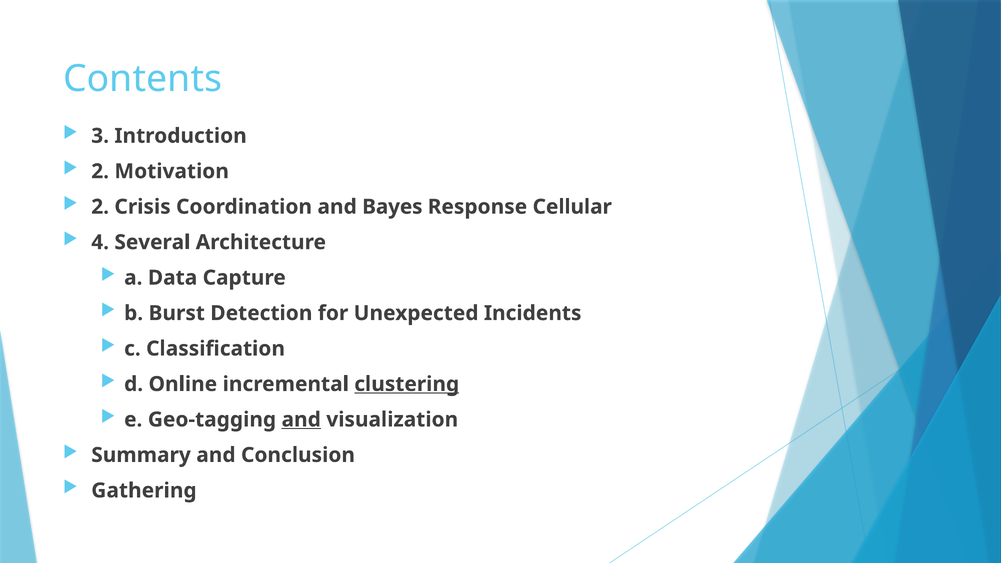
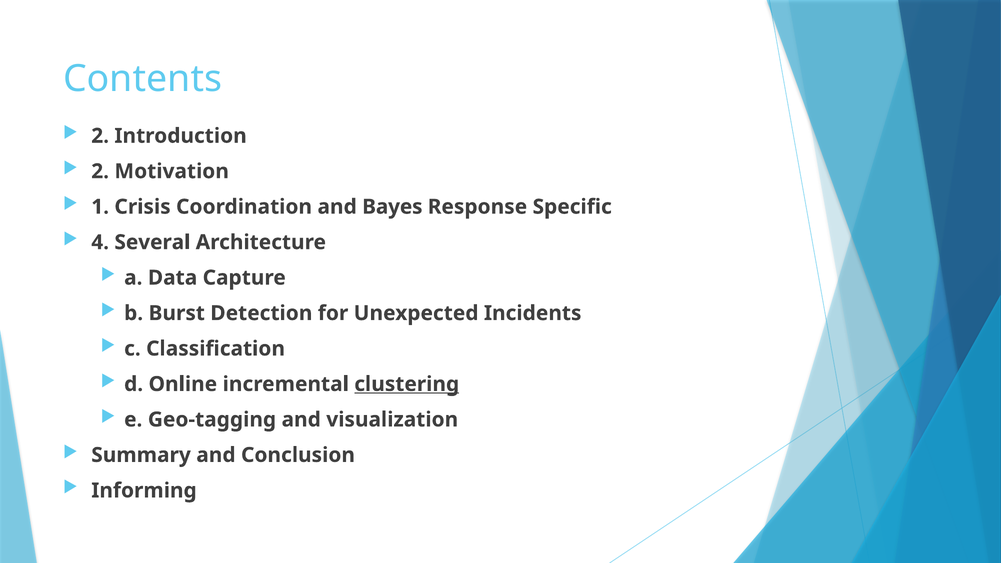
3 at (100, 136): 3 -> 2
2 at (100, 207): 2 -> 1
Cellular: Cellular -> Specific
and at (301, 420) underline: present -> none
Gathering: Gathering -> Informing
